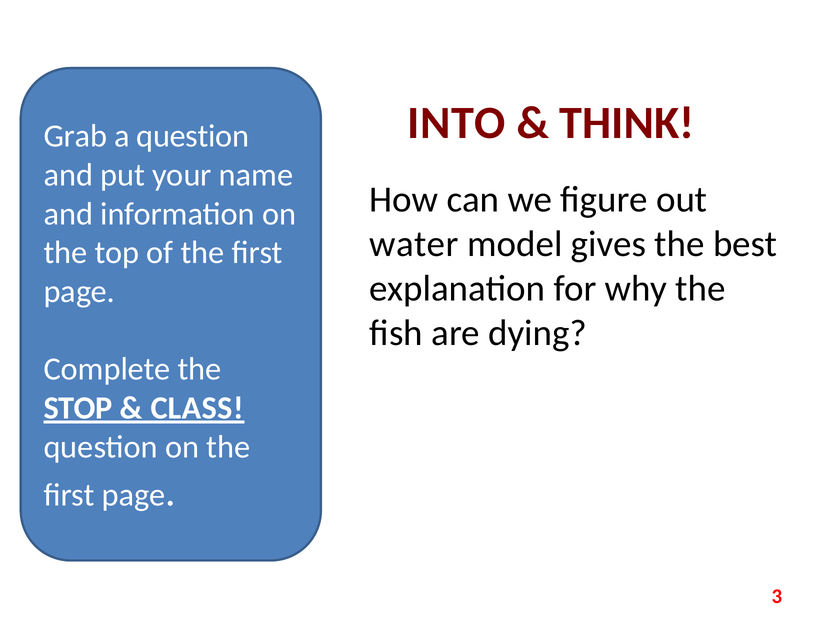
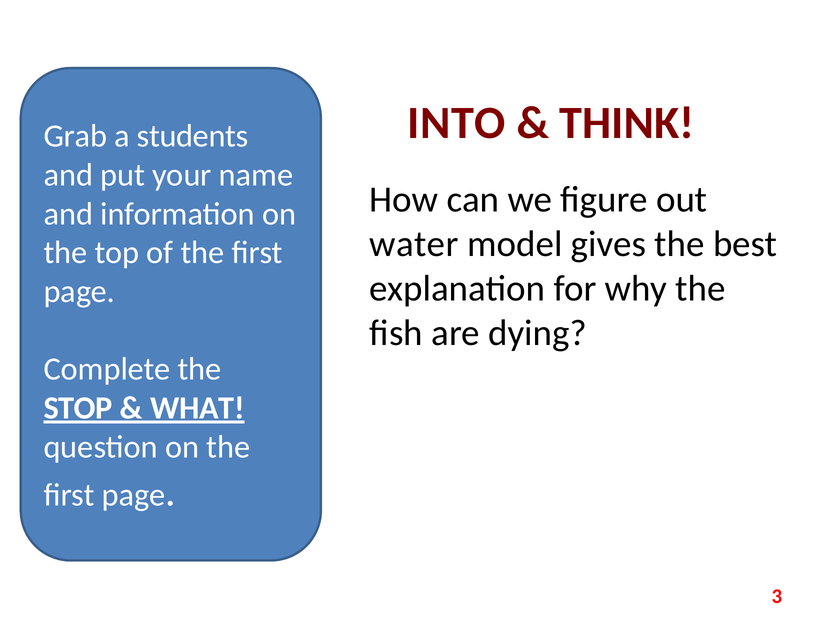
a question: question -> students
CLASS: CLASS -> WHAT
